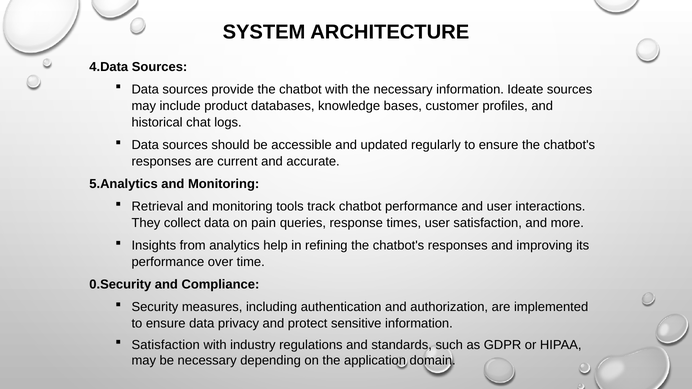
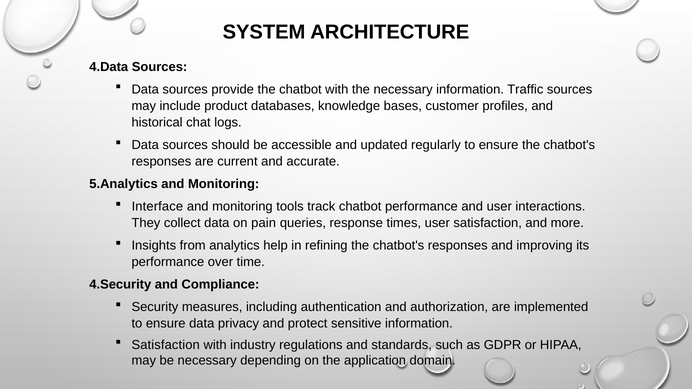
Ideate: Ideate -> Traffic
Retrieval: Retrieval -> Interface
0.Security: 0.Security -> 4.Security
